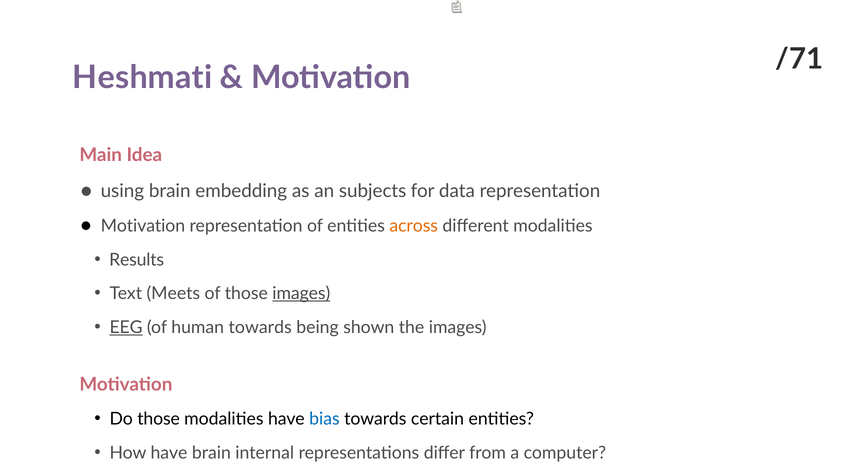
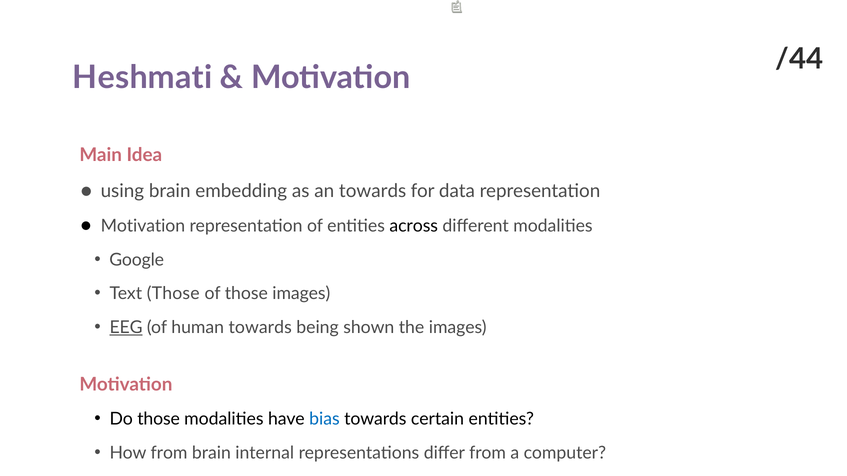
/71: /71 -> /44
an subjects: subjects -> towards
across colour: orange -> black
Results: Results -> Google
Text Meets: Meets -> Those
images at (301, 294) underline: present -> none
How have: have -> from
